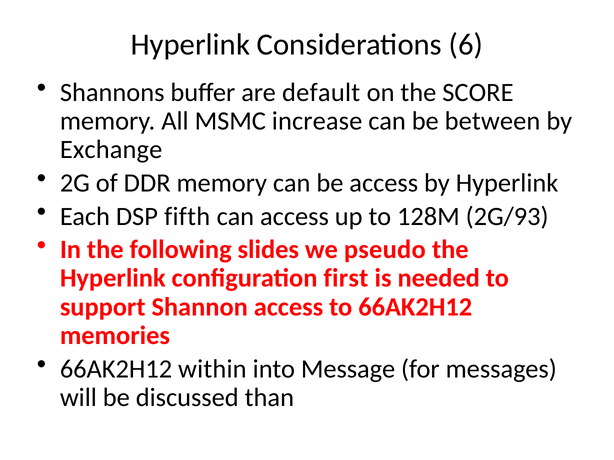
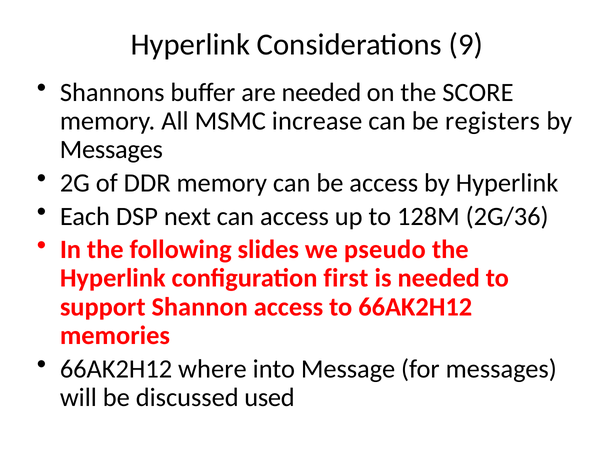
6: 6 -> 9
are default: default -> needed
between: between -> registers
Exchange at (111, 150): Exchange -> Messages
fifth: fifth -> next
2G/93: 2G/93 -> 2G/36
within: within -> where
than: than -> used
